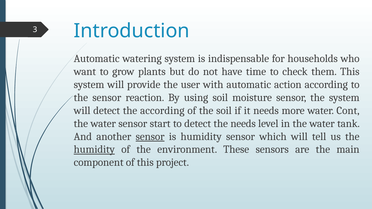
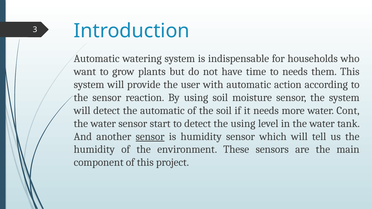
to check: check -> needs
the according: according -> automatic
the needs: needs -> using
humidity at (94, 150) underline: present -> none
